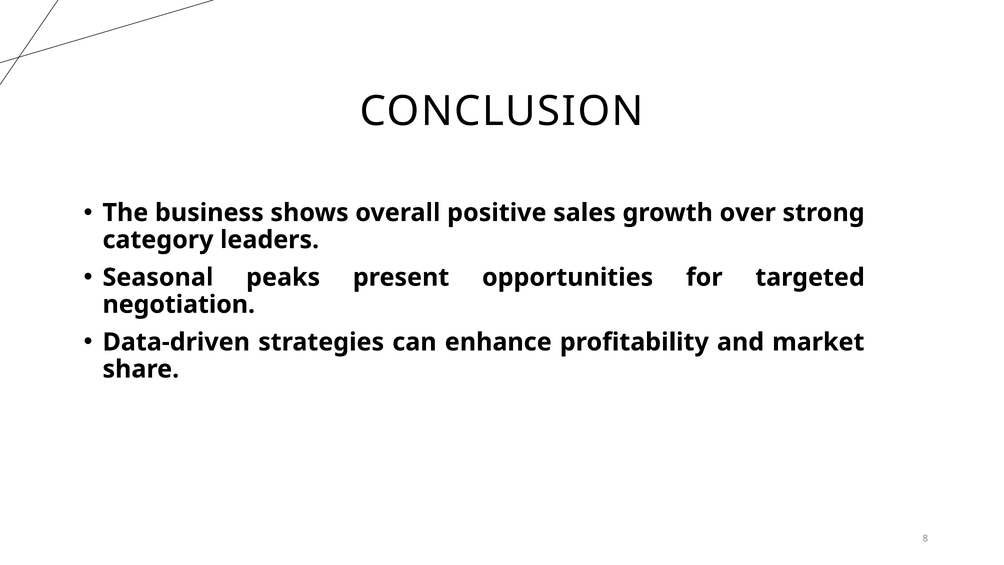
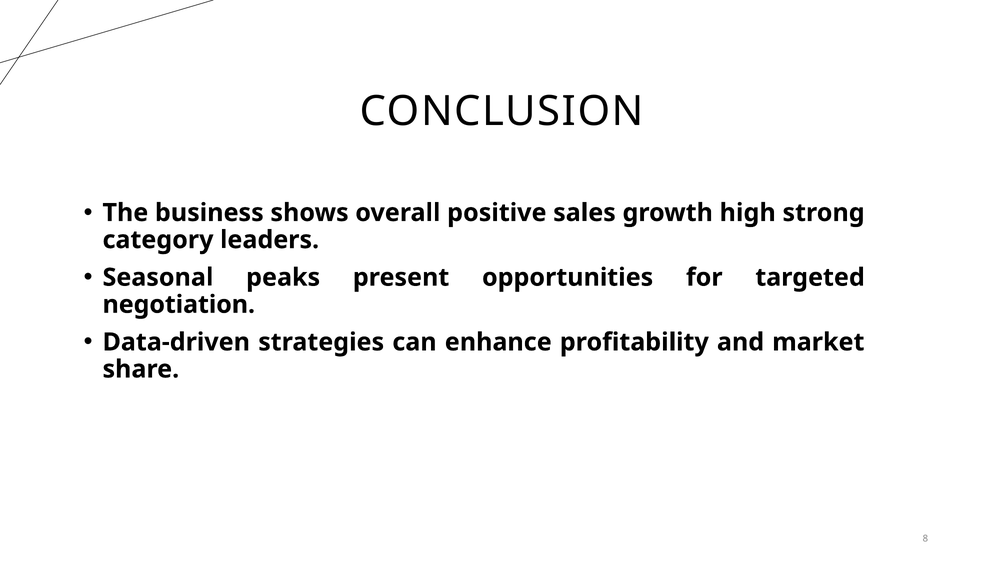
over: over -> high
